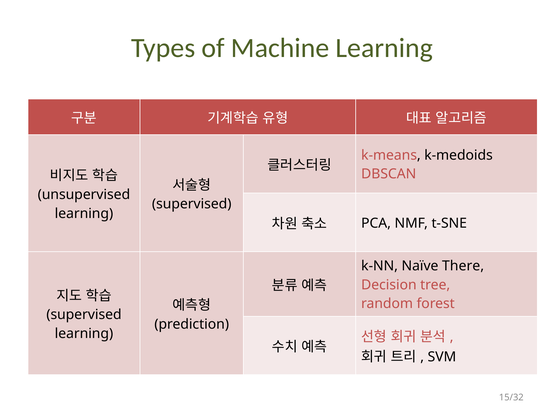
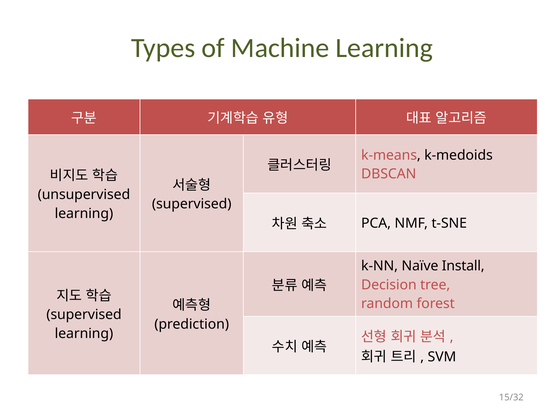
There: There -> Install
